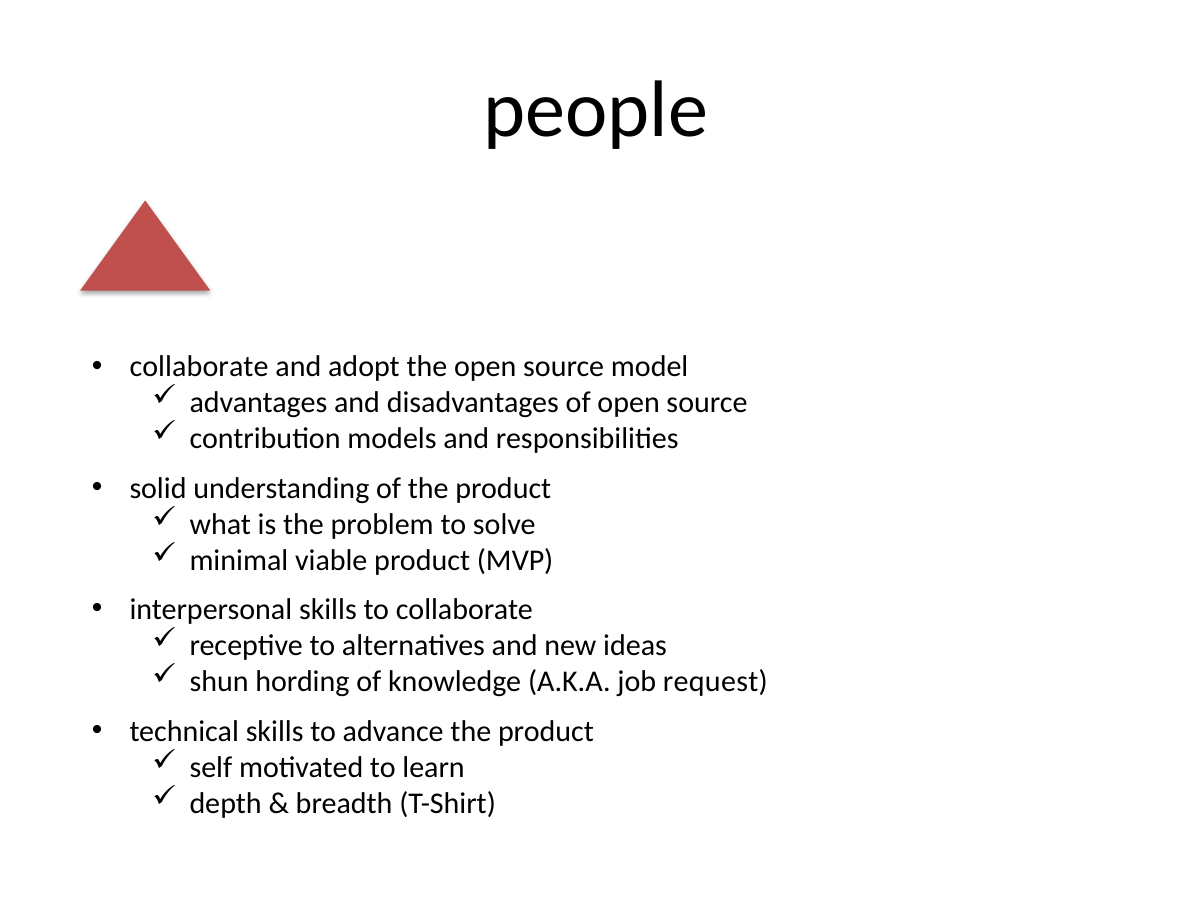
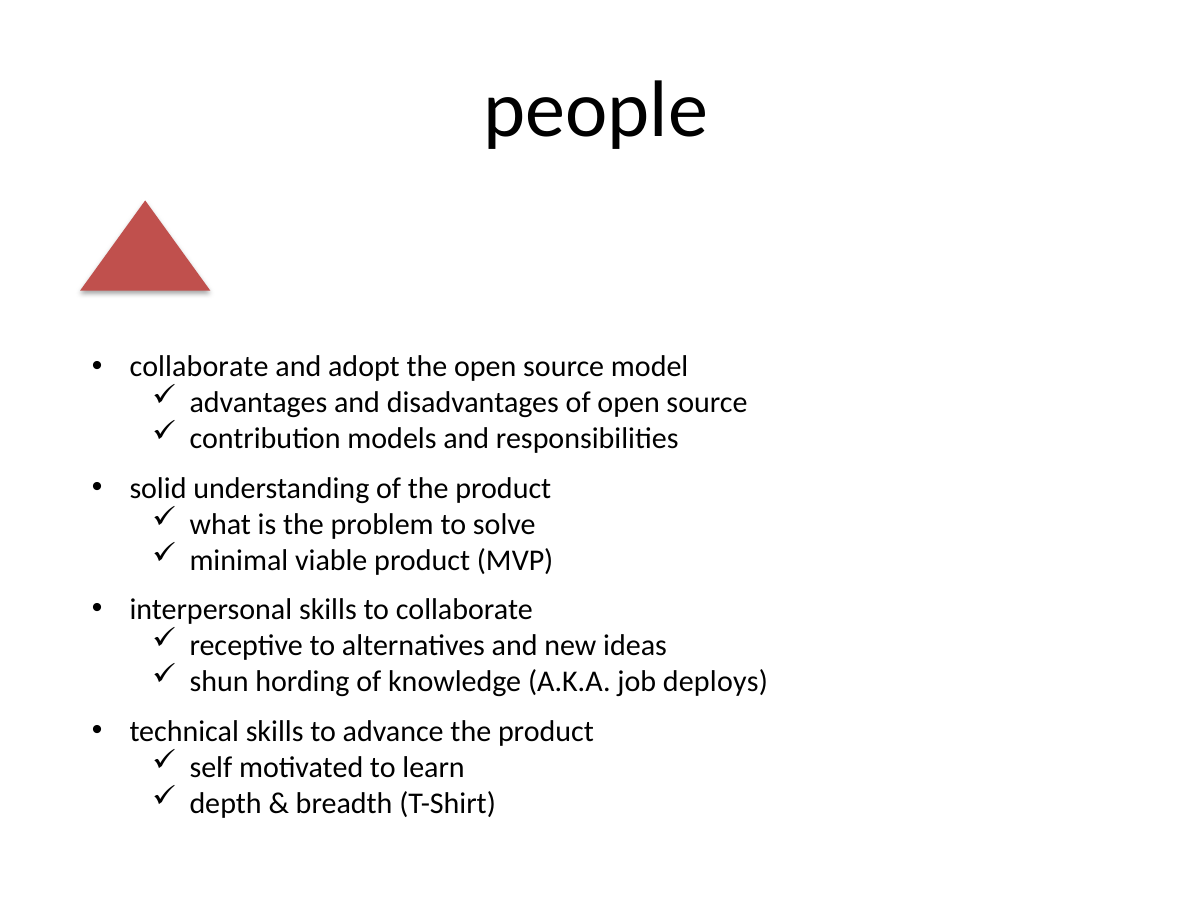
request: request -> deploys
